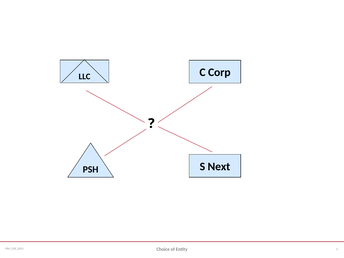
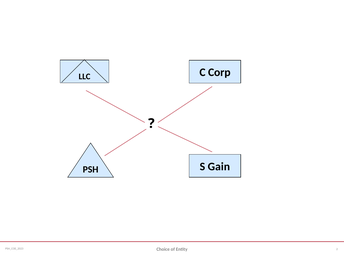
Next: Next -> Gain
